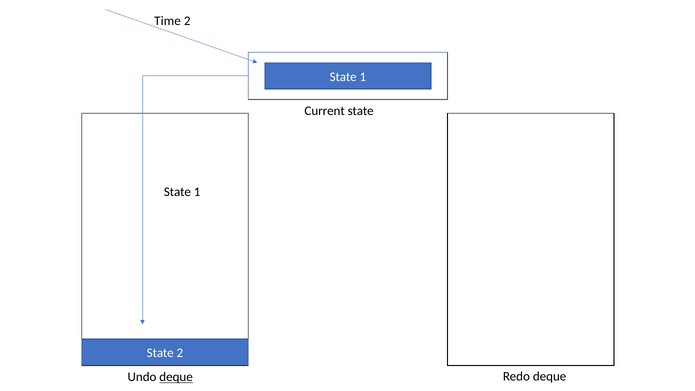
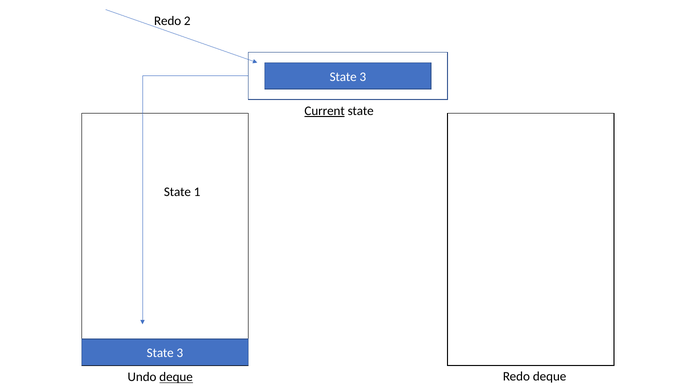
Time at (168, 21): Time -> Redo
1 at (363, 77): 1 -> 3
Current underline: none -> present
2 at (180, 353): 2 -> 3
